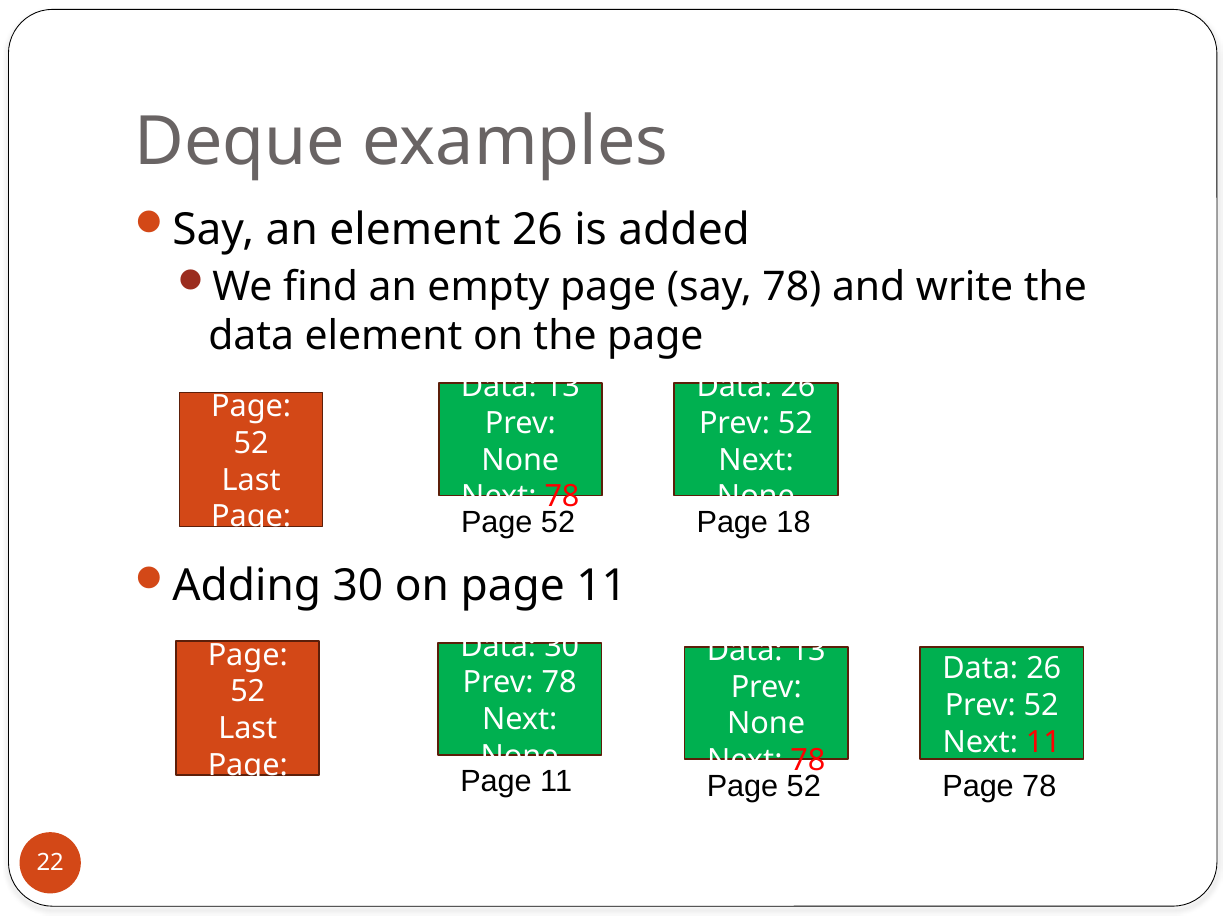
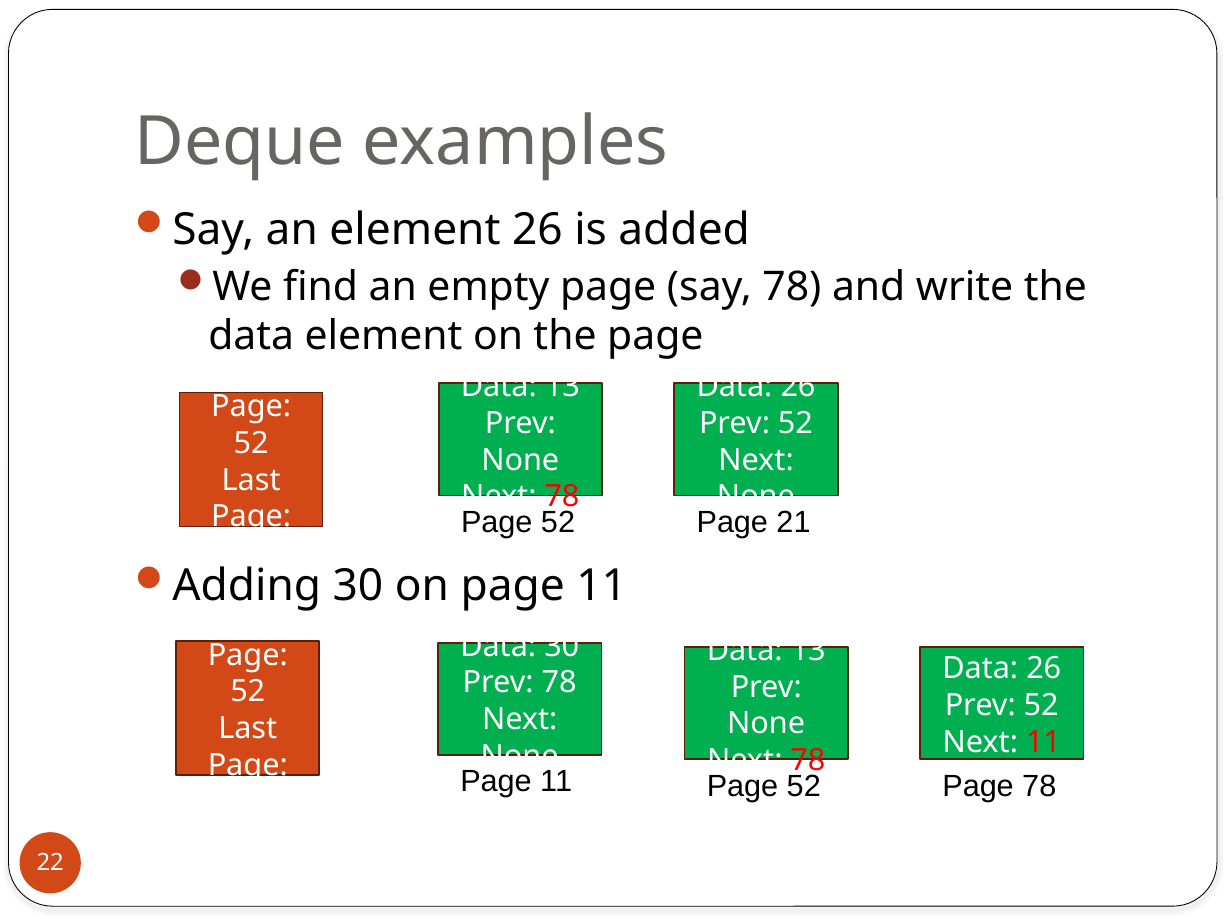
18: 18 -> 21
